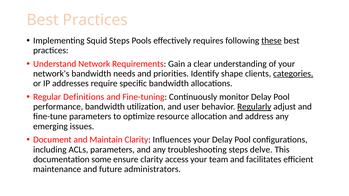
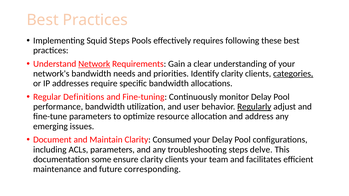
these underline: present -> none
Network underline: none -> present
Identify shape: shape -> clarity
Influences: Influences -> Consumed
ensure clarity access: access -> clients
administrators: administrators -> corresponding
